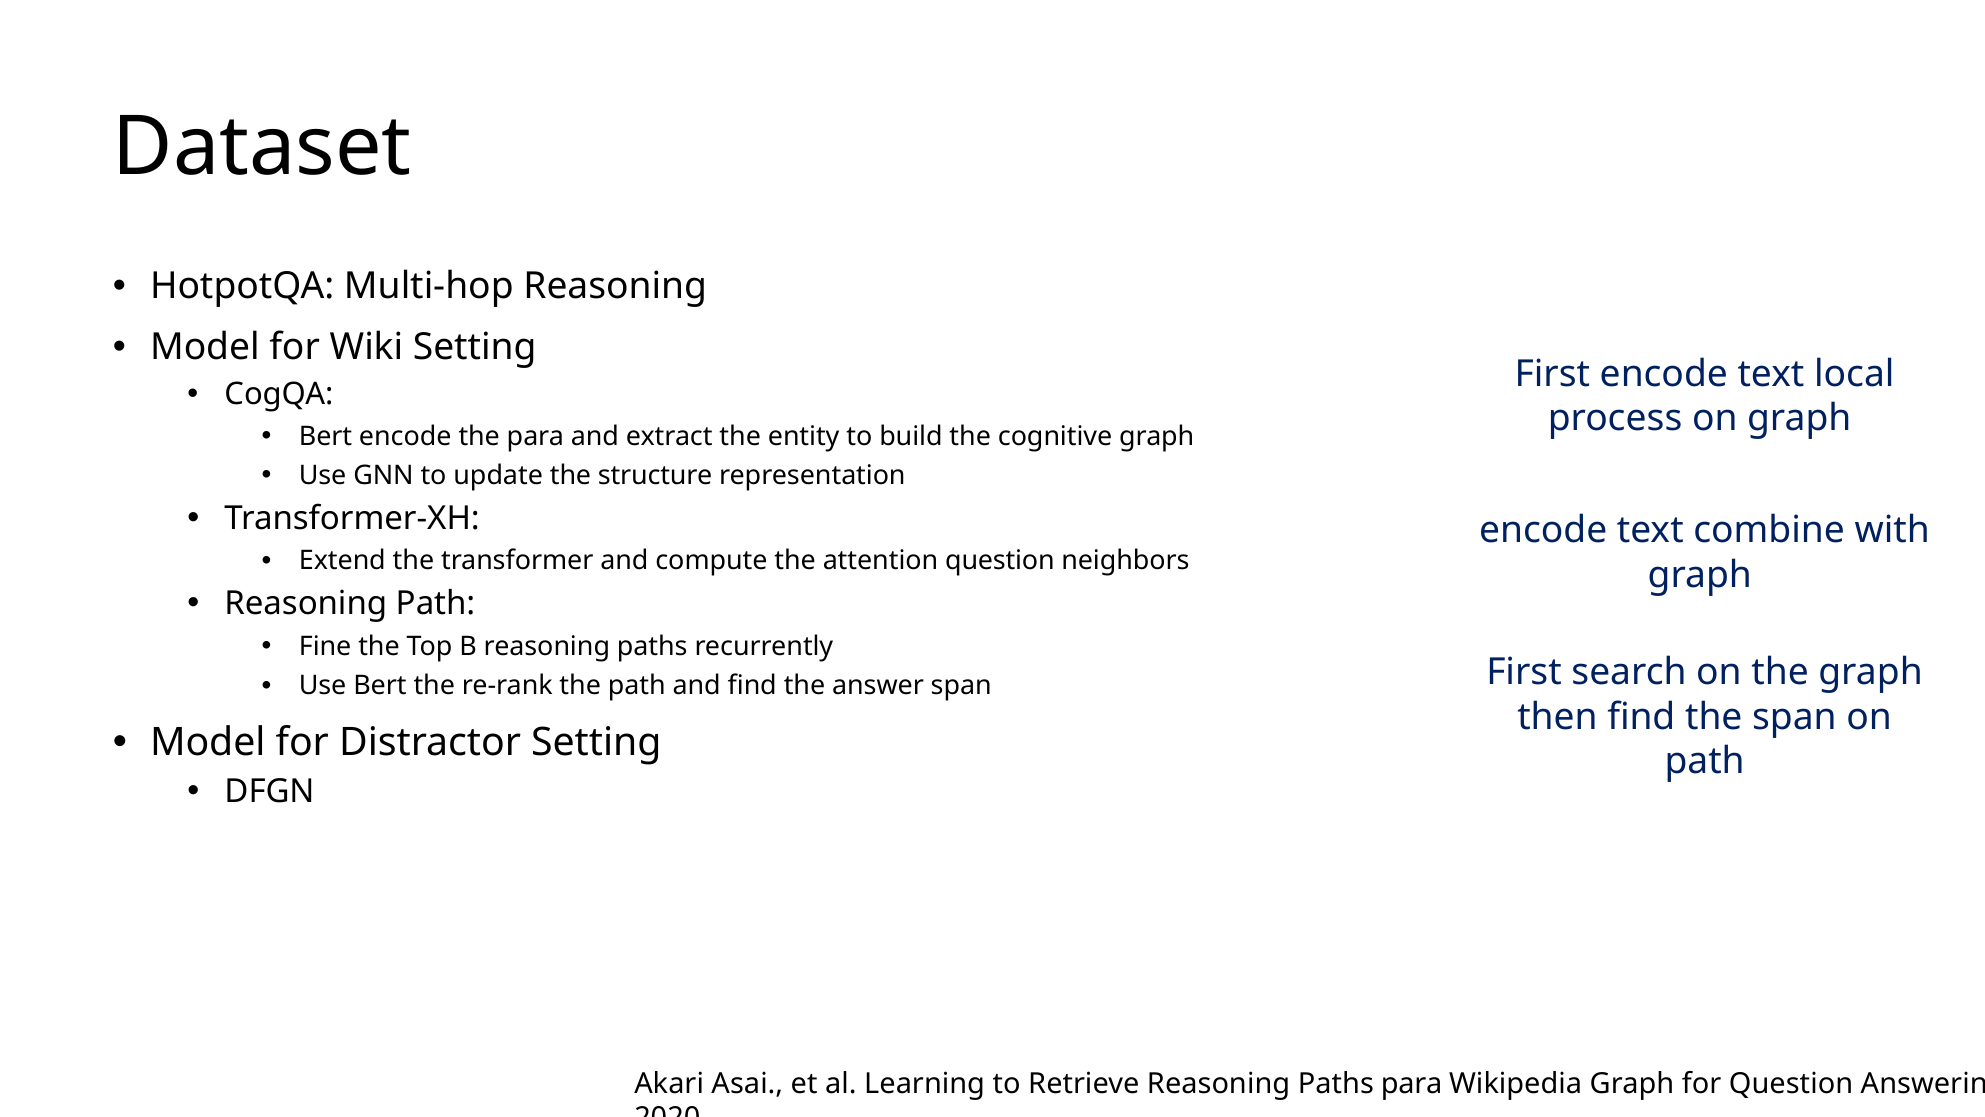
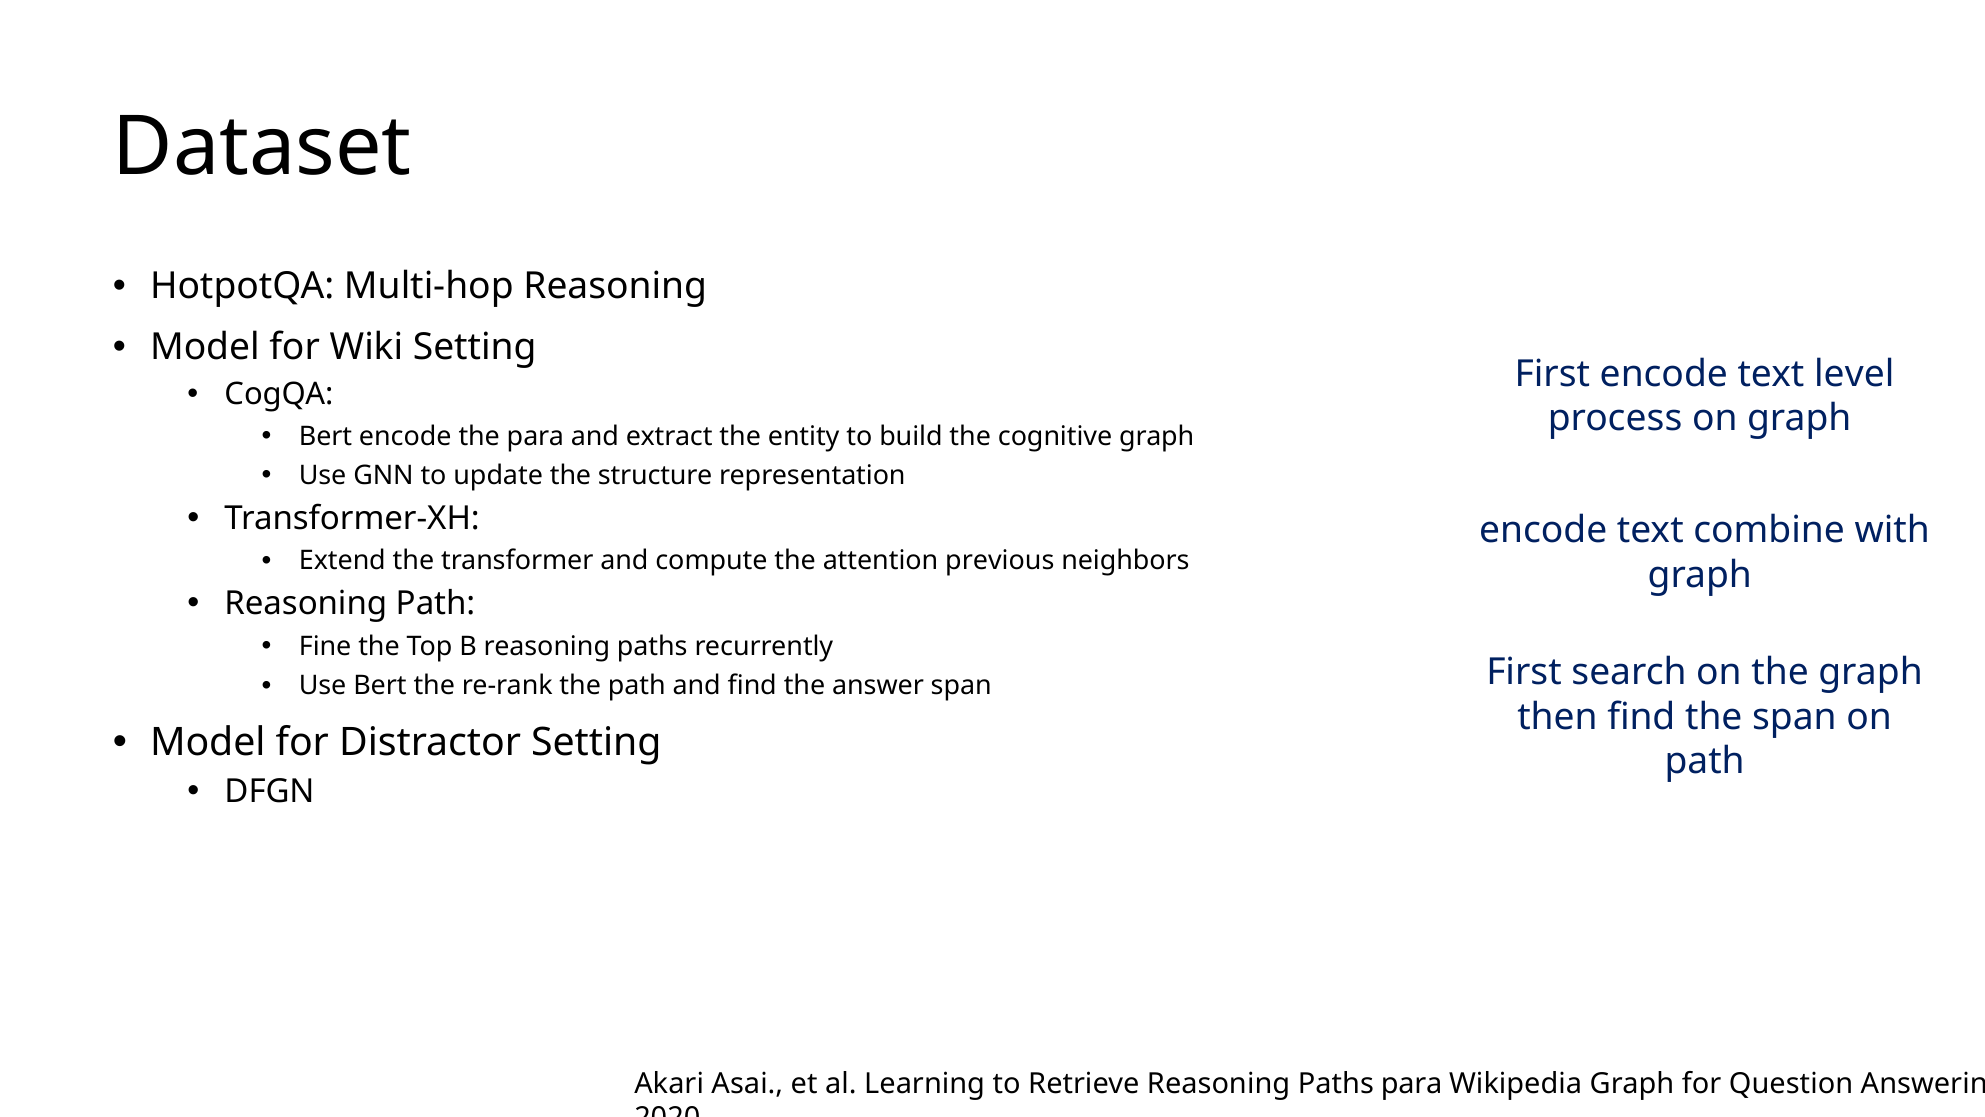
local: local -> level
attention question: question -> previous
